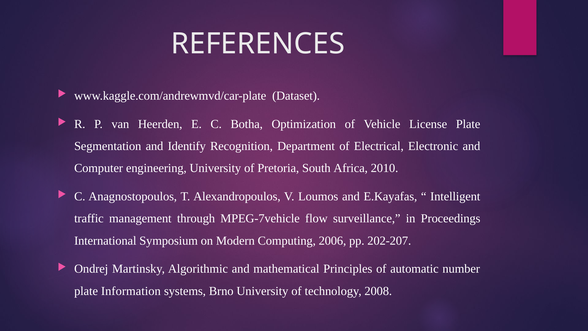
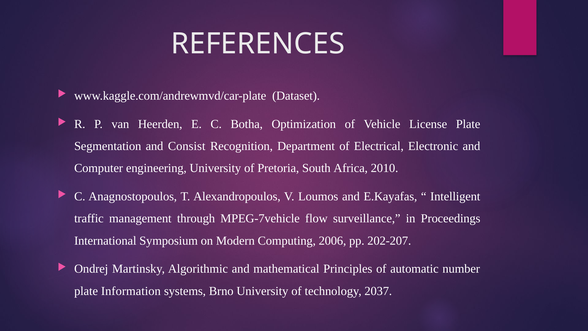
Identify: Identify -> Consist
2008: 2008 -> 2037
